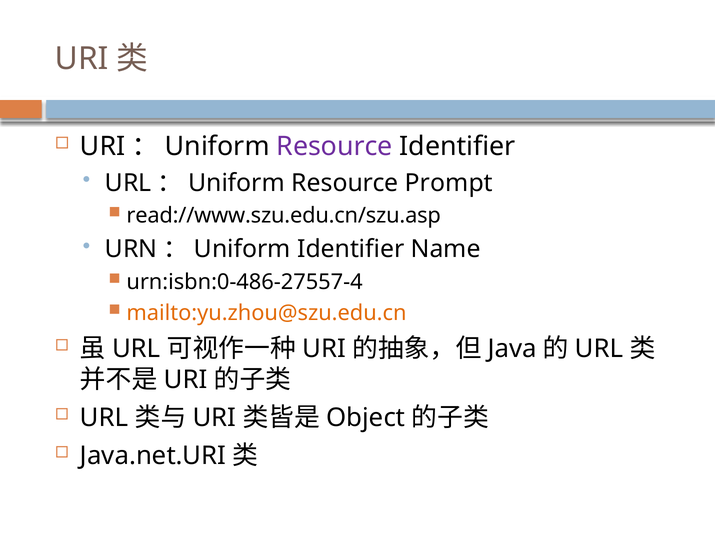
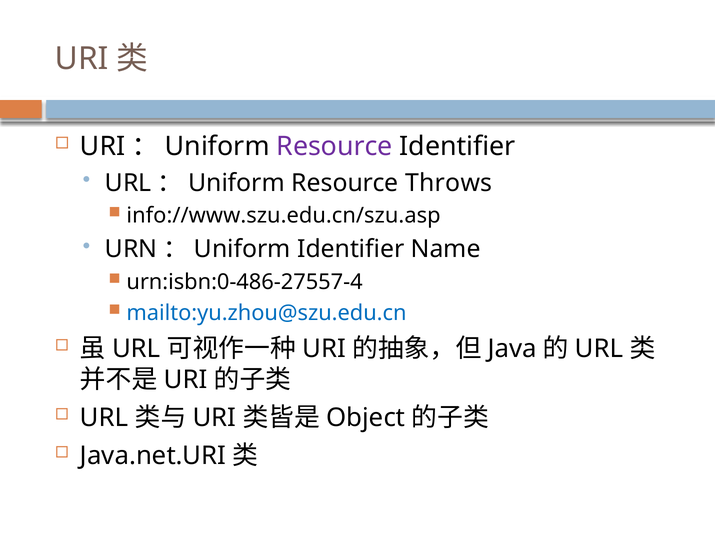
Prompt: Prompt -> Throws
read://www.szu.edu.cn/szu.asp: read://www.szu.edu.cn/szu.asp -> info://www.szu.edu.cn/szu.asp
mailto:yu.zhou@szu.edu.cn colour: orange -> blue
